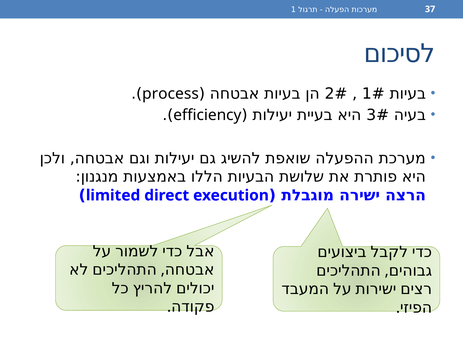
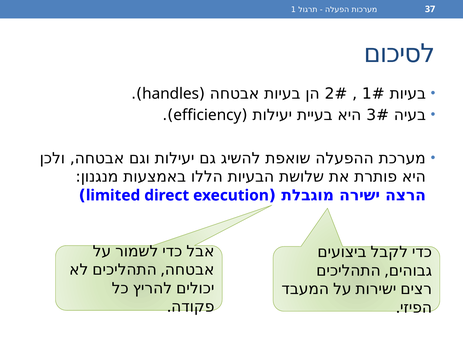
process: process -> handles
